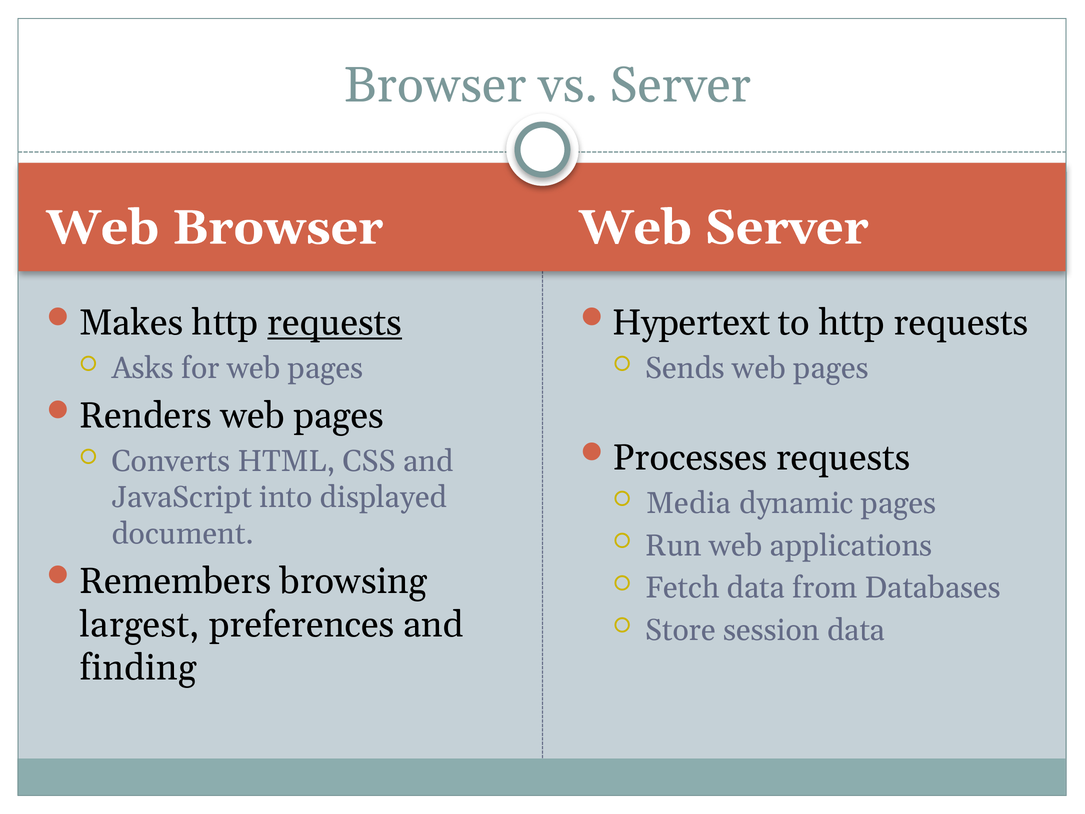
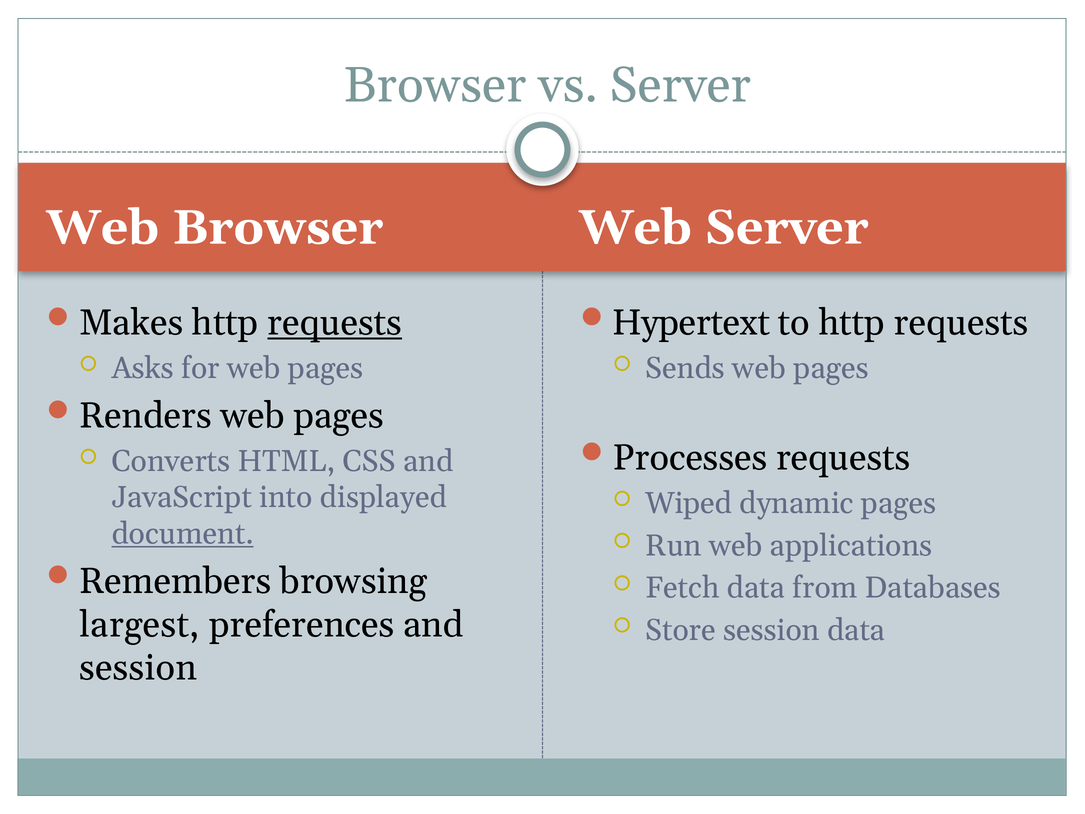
Media: Media -> Wiped
document underline: none -> present
finding at (138, 668): finding -> session
